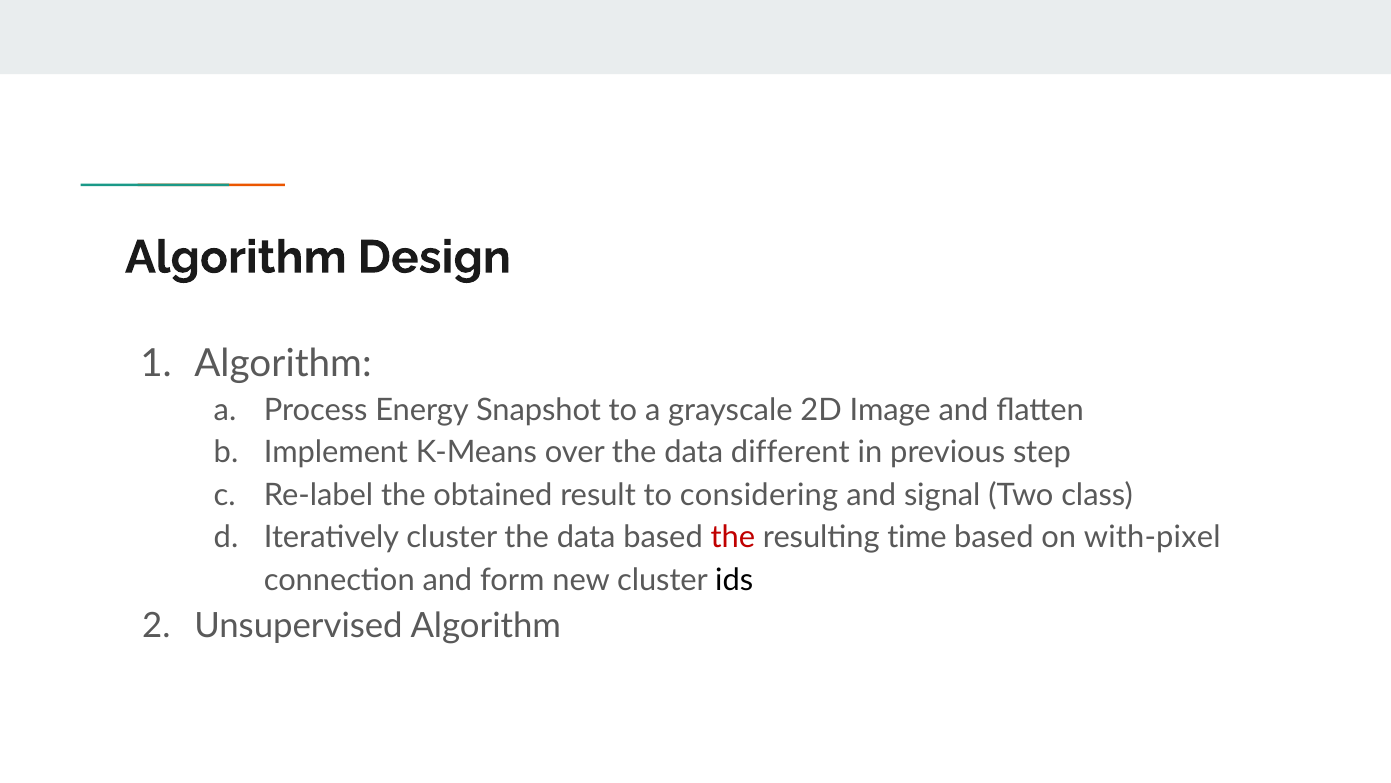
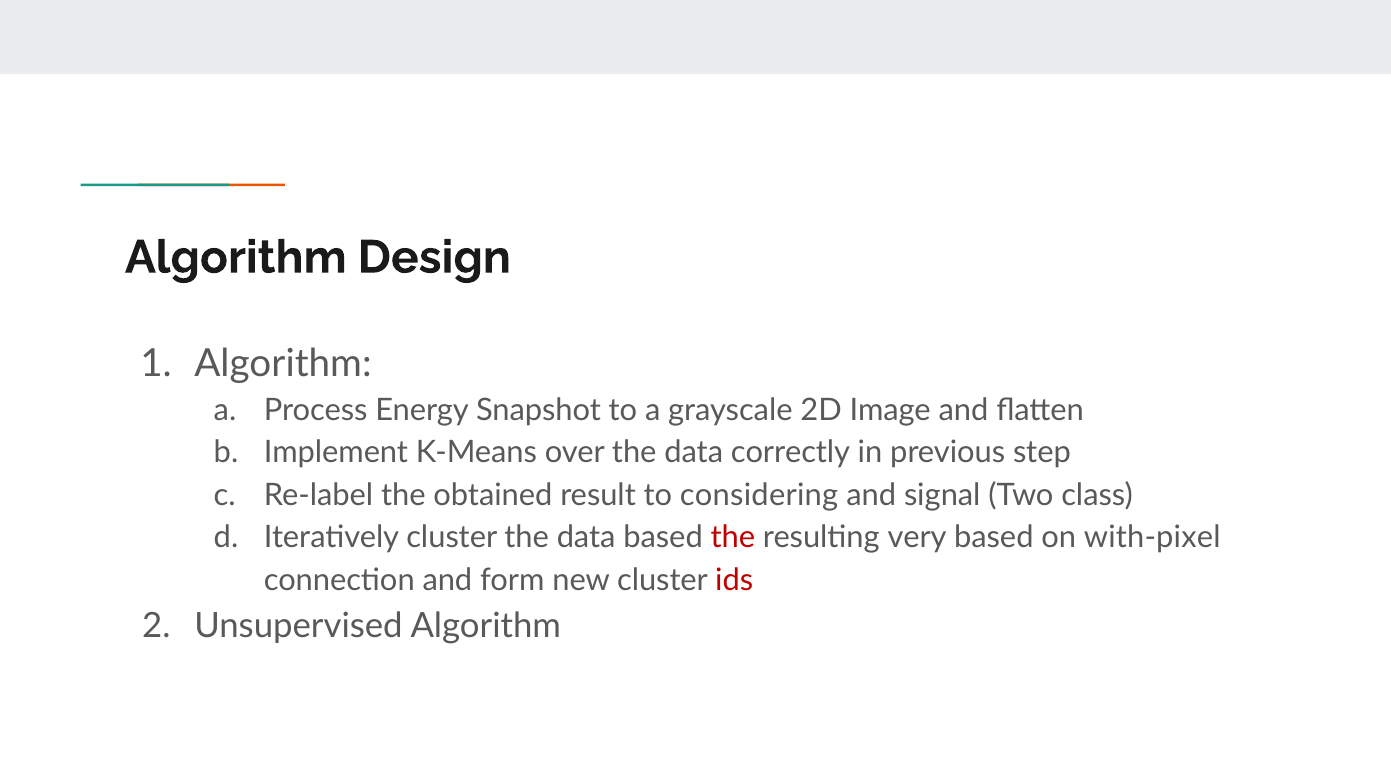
different: different -> correctly
time: time -> very
ids colour: black -> red
